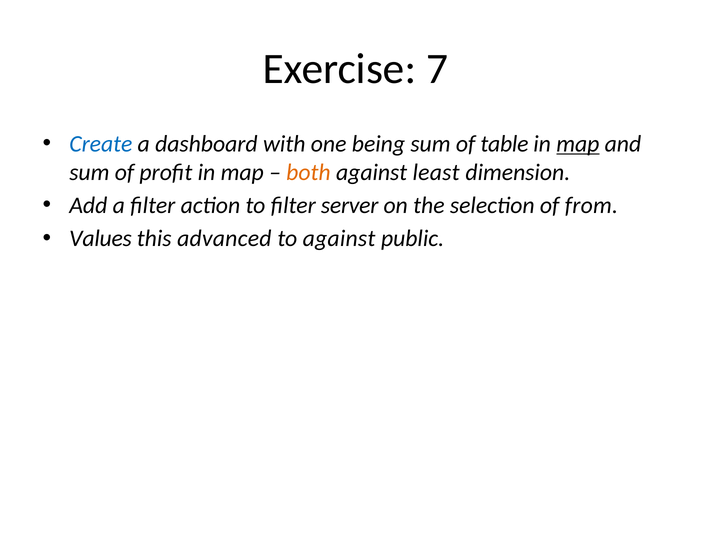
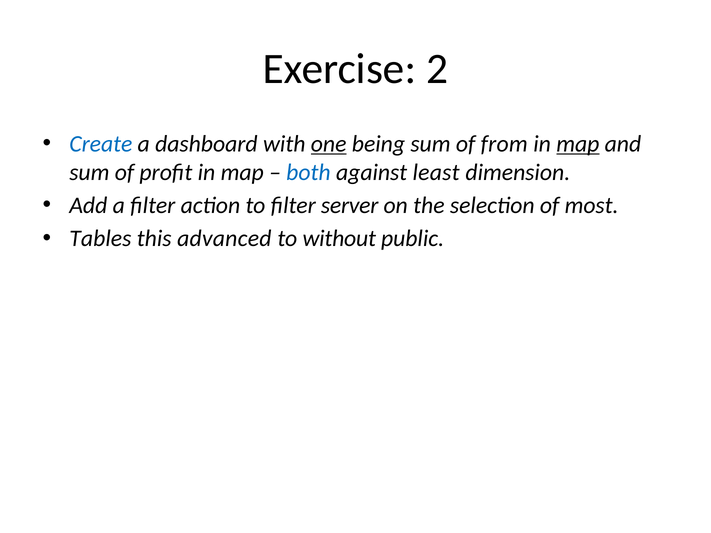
7: 7 -> 2
one underline: none -> present
table: table -> from
both colour: orange -> blue
from: from -> most
Values: Values -> Tables
to against: against -> without
